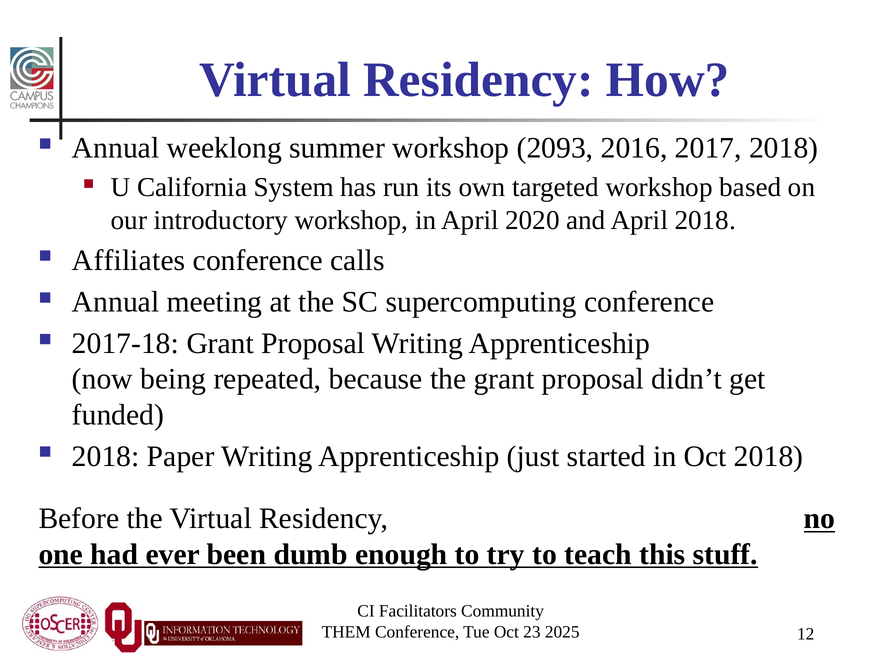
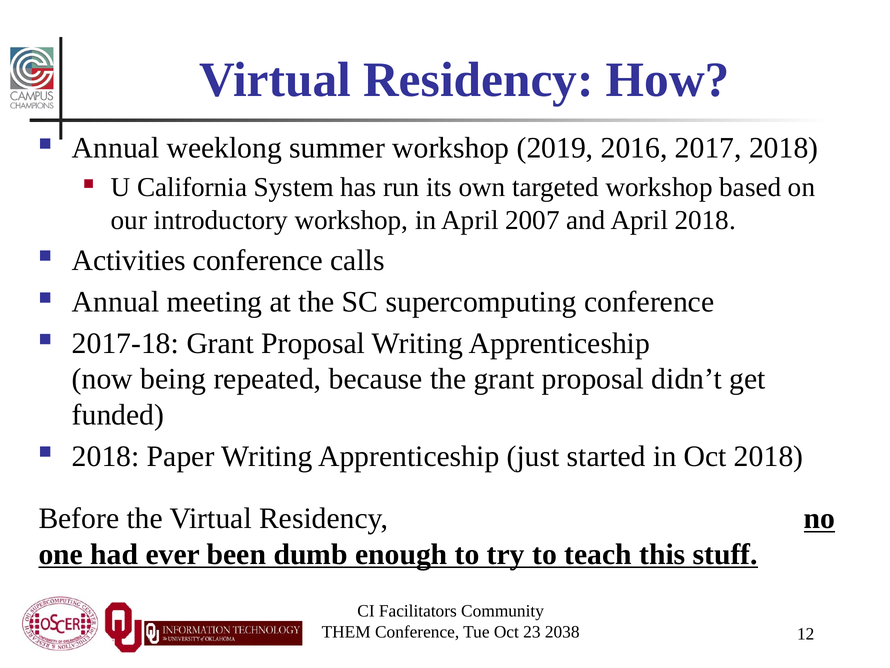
2093: 2093 -> 2019
2020: 2020 -> 2007
Affiliates: Affiliates -> Activities
2025: 2025 -> 2038
